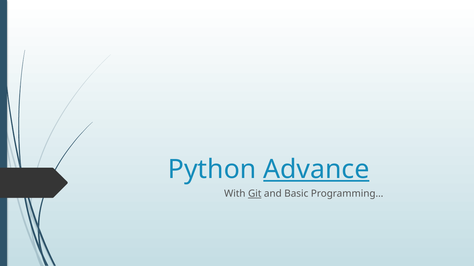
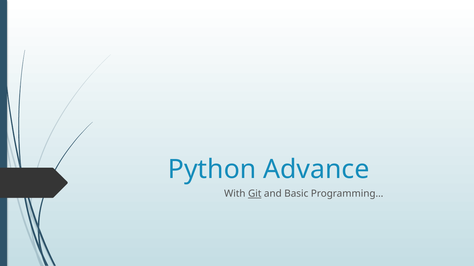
Advance underline: present -> none
